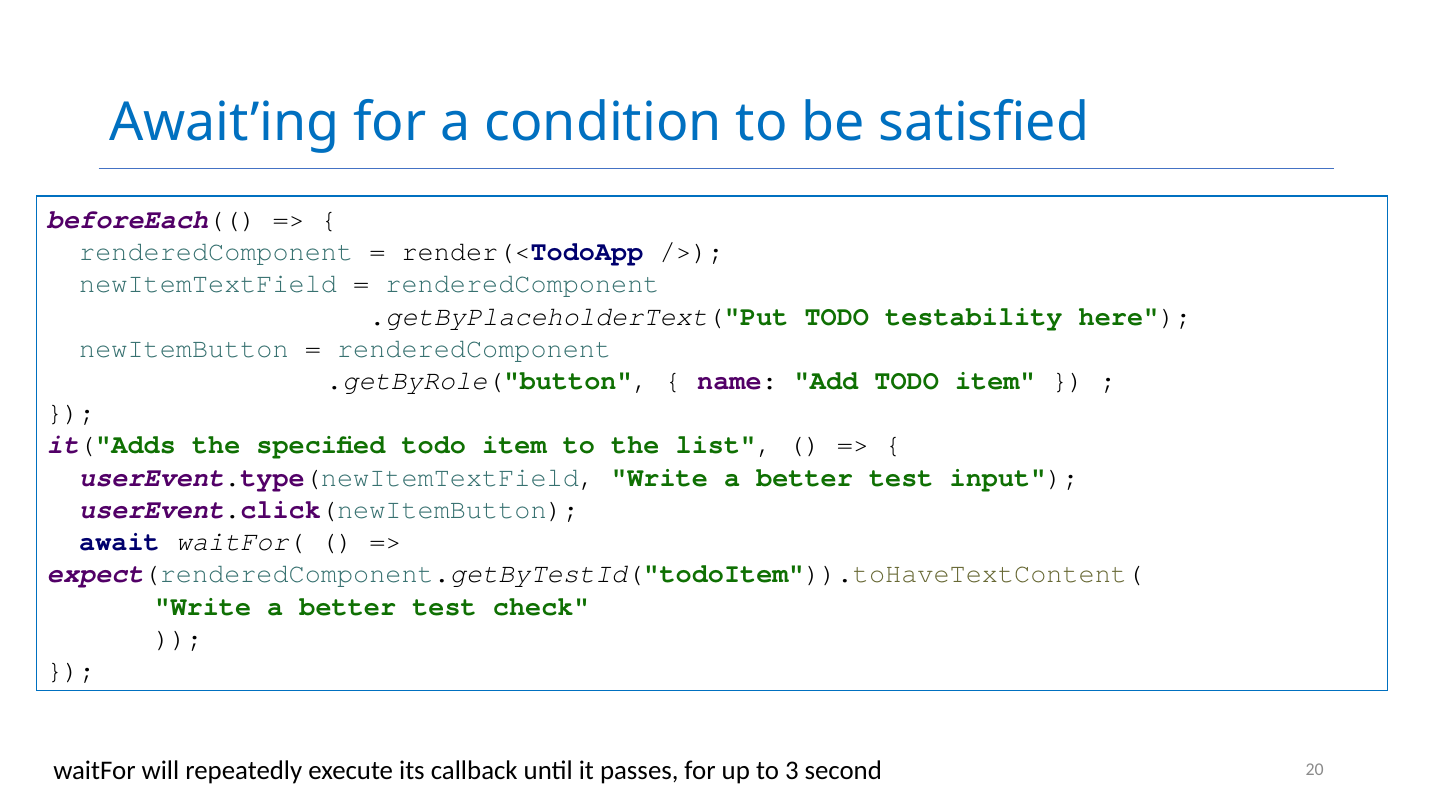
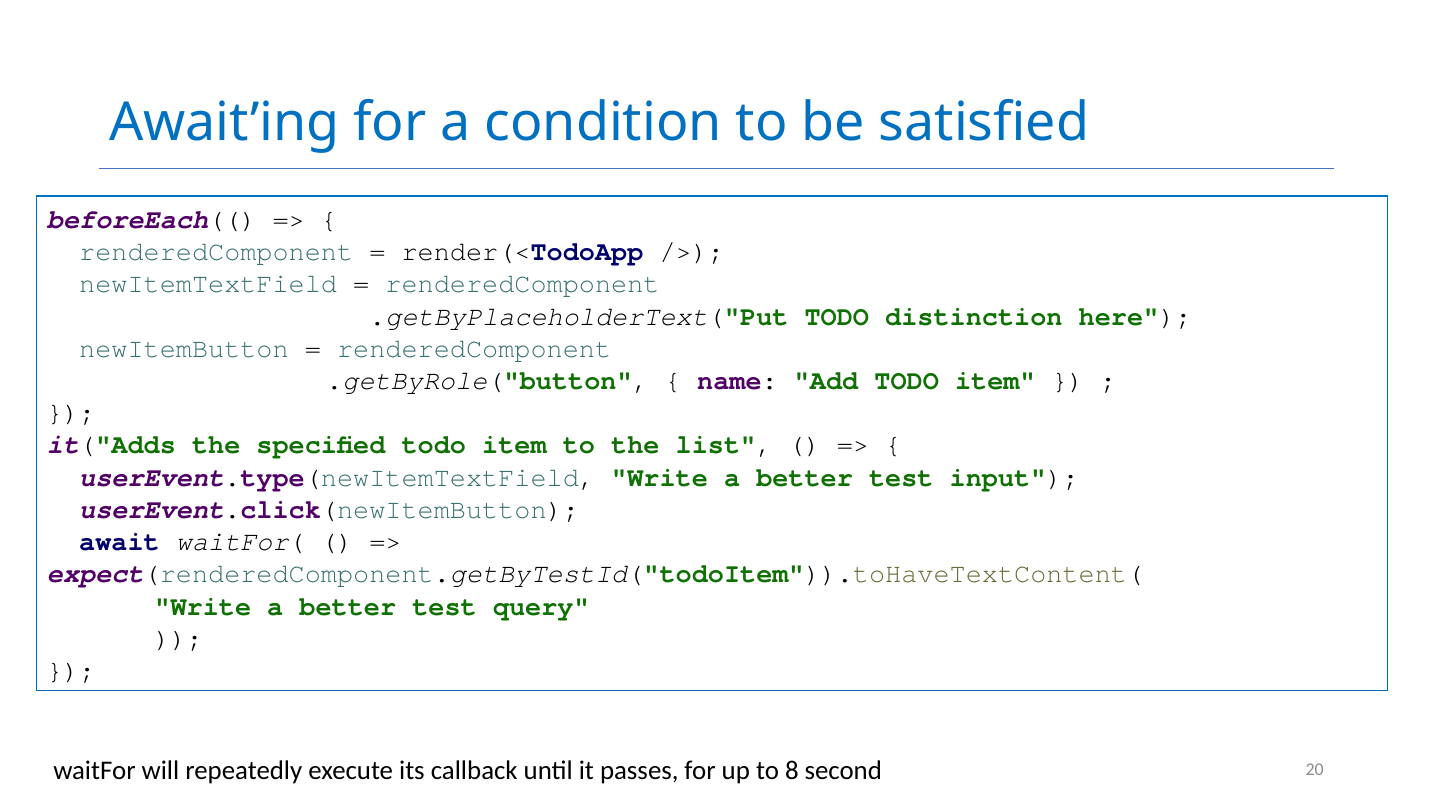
testability: testability -> distinction
check: check -> query
3: 3 -> 8
